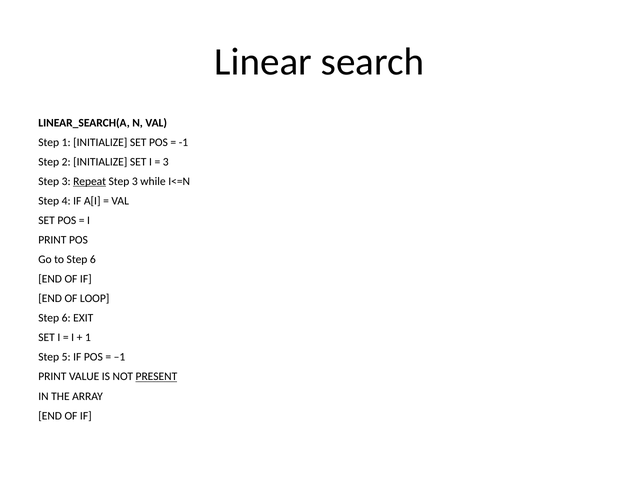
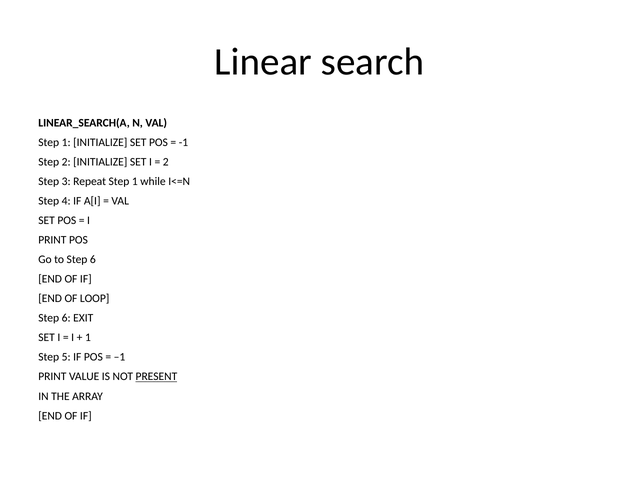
3 at (166, 162): 3 -> 2
Repeat underline: present -> none
3 at (135, 181): 3 -> 1
